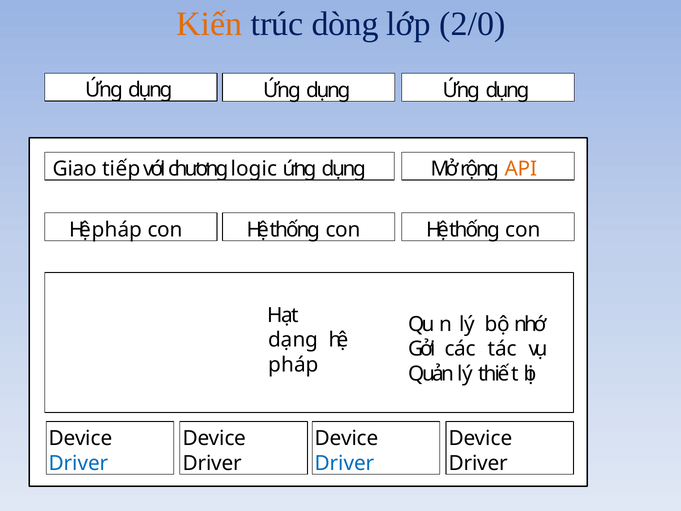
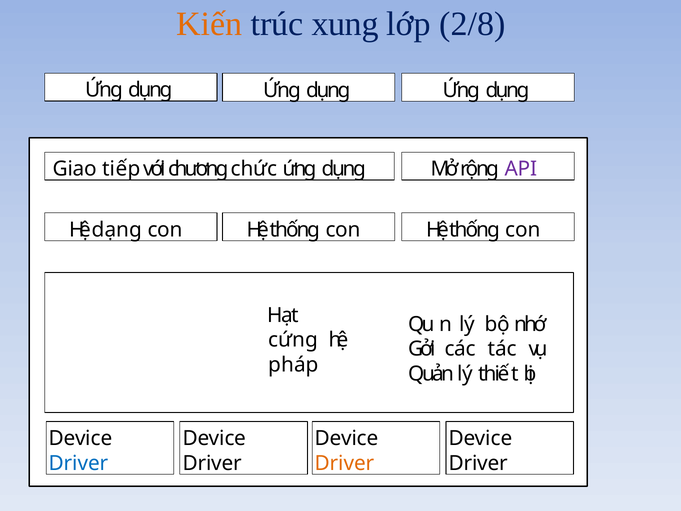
dòng: dòng -> xung
2/0: 2/0 -> 2/8
logic: logic -> chức
API colour: orange -> purple
pháp at (117, 230): pháp -> dạng
dạng: dạng -> cứng
Driver at (345, 463) colour: blue -> orange
